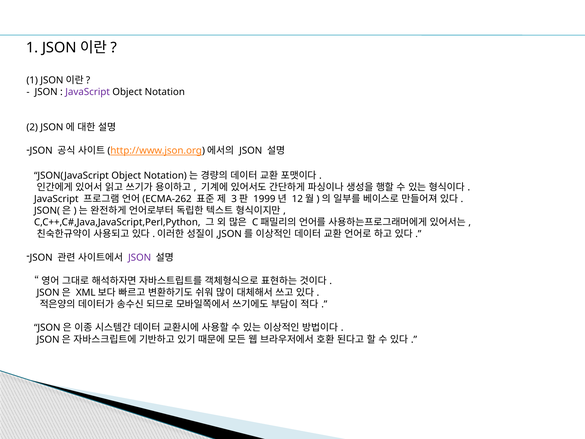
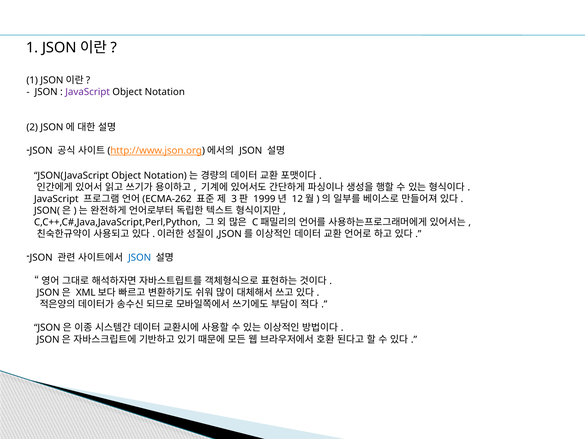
JSON at (140, 257) colour: purple -> blue
